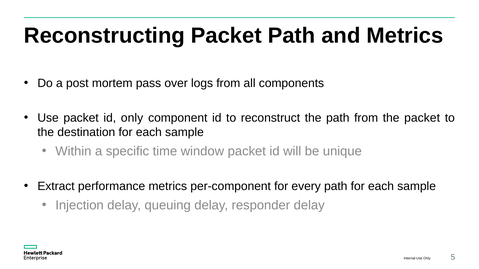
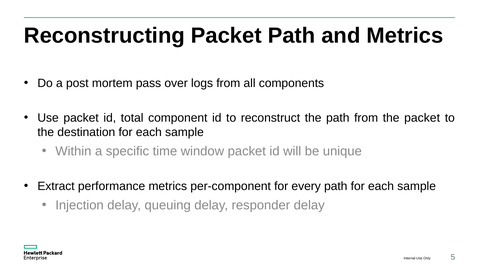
id only: only -> total
